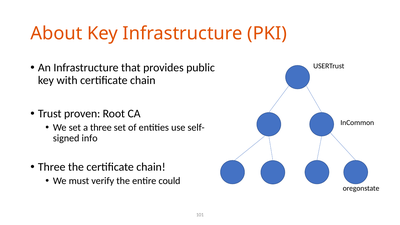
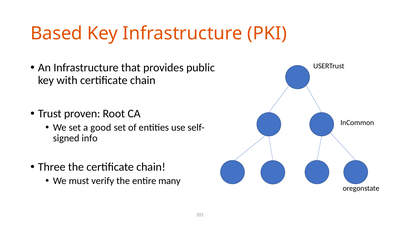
About: About -> Based
a three: three -> good
could: could -> many
